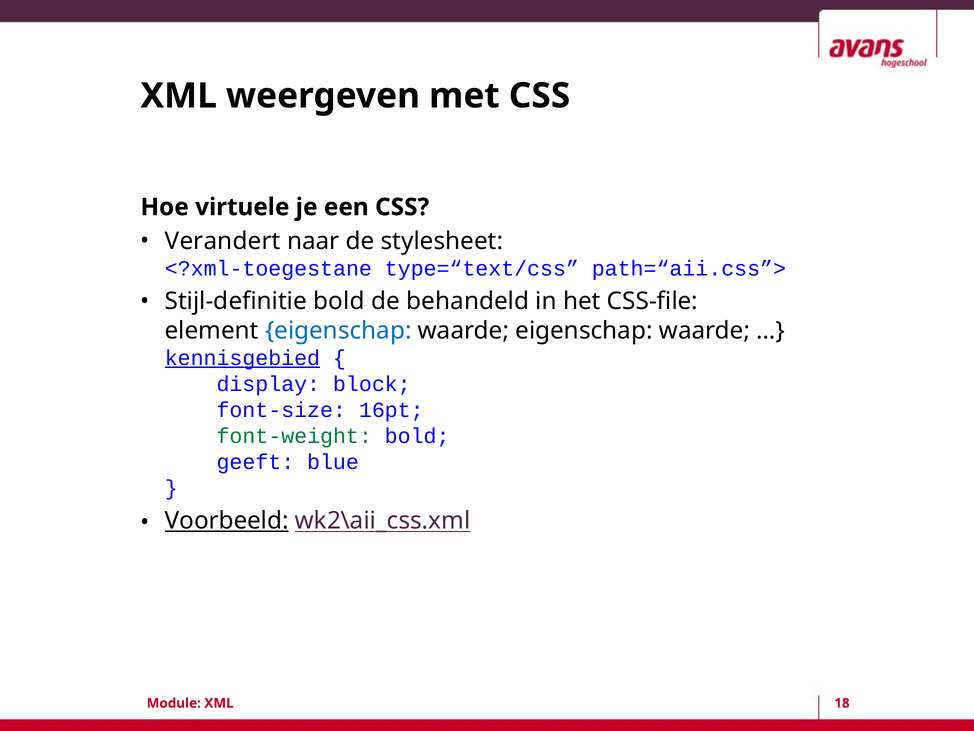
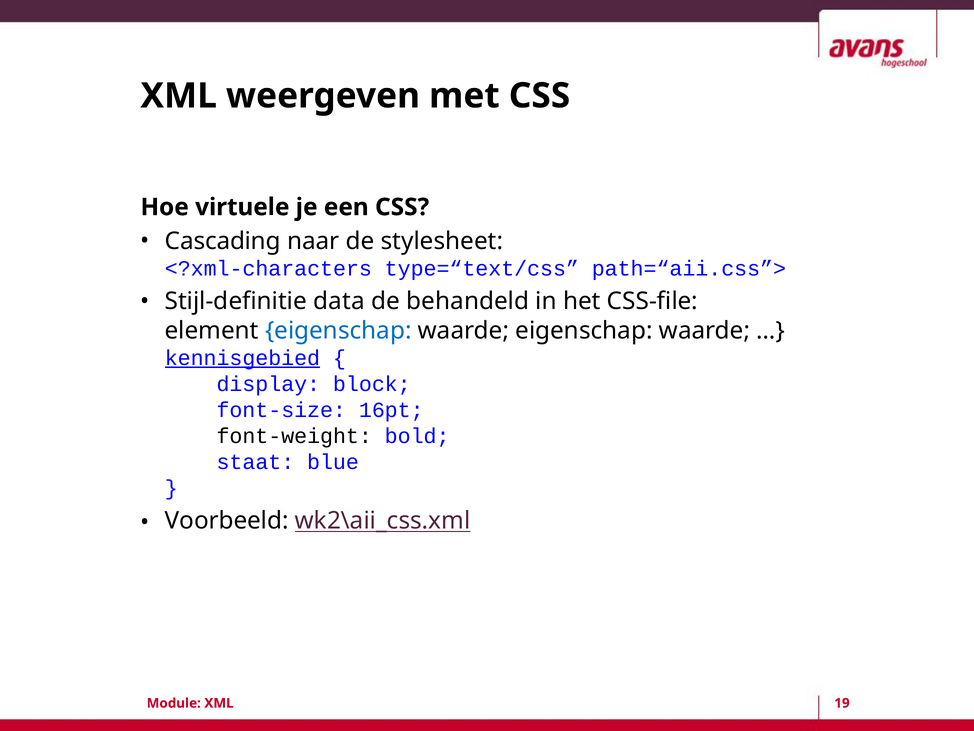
Verandert: Verandert -> Cascading
<?xml-toegestane: <?xml-toegestane -> <?xml-characters
Stijl-definitie bold: bold -> data
font-weight colour: green -> black
geeft: geeft -> staat
Voorbeeld underline: present -> none
18: 18 -> 19
